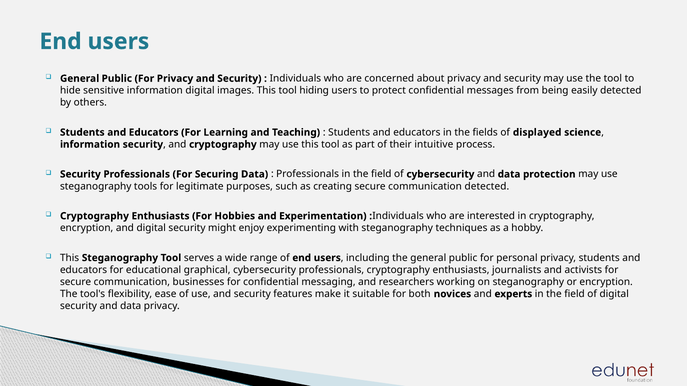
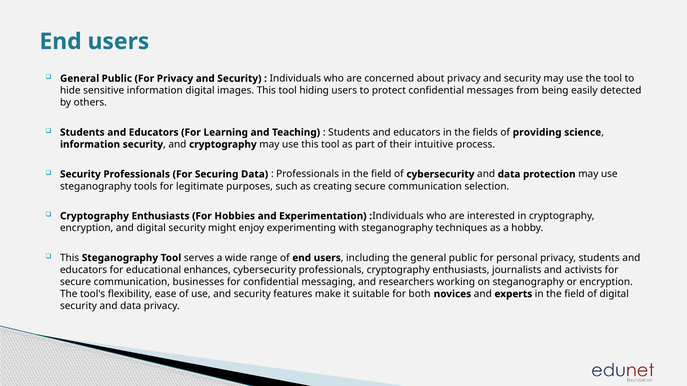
displayed: displayed -> providing
communication detected: detected -> selection
graphical: graphical -> enhances
